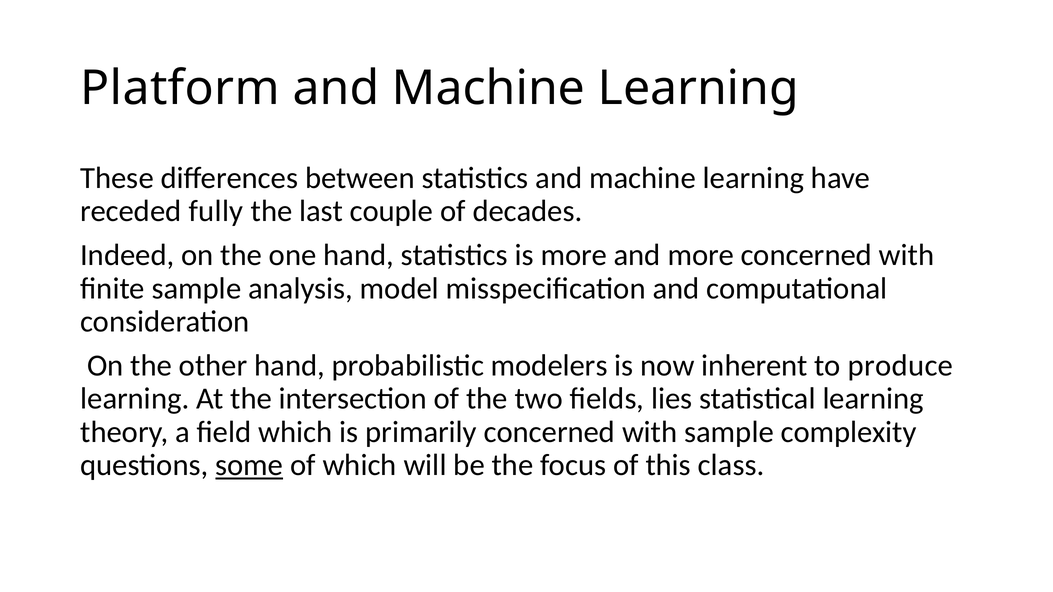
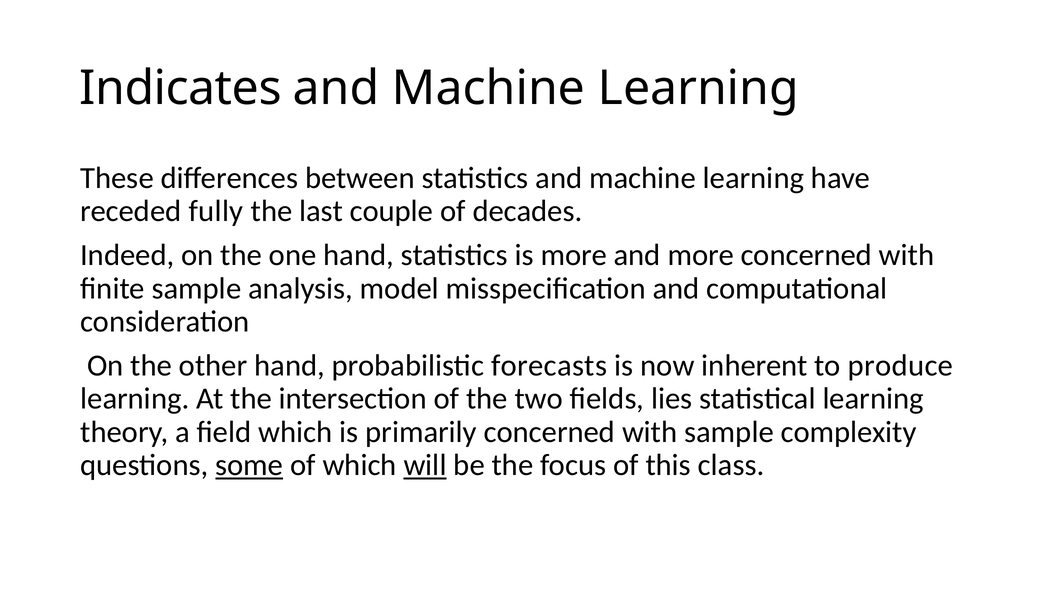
Platform: Platform -> Indicates
modelers: modelers -> forecasts
will underline: none -> present
